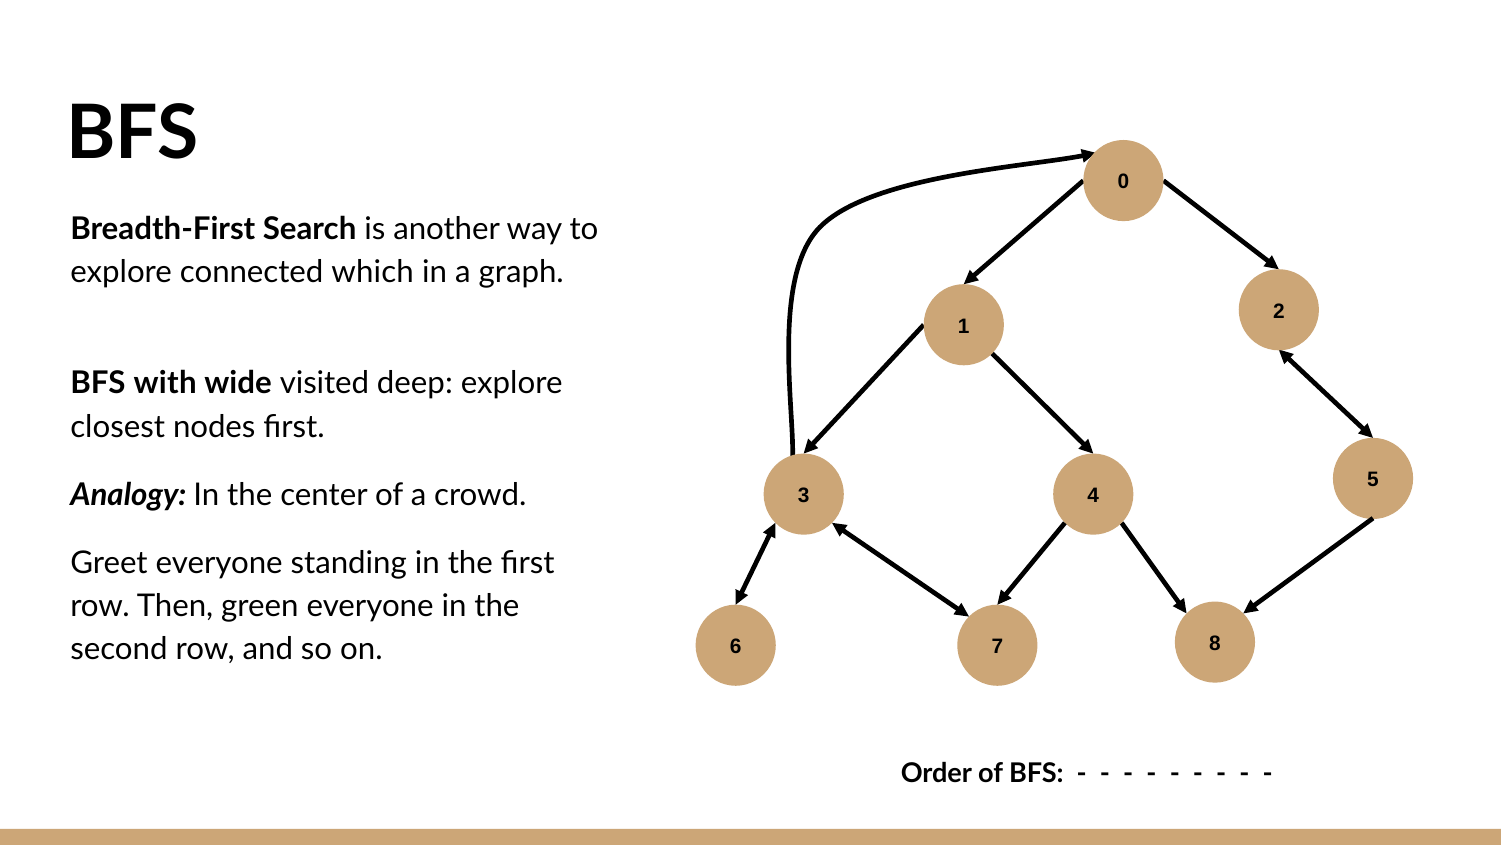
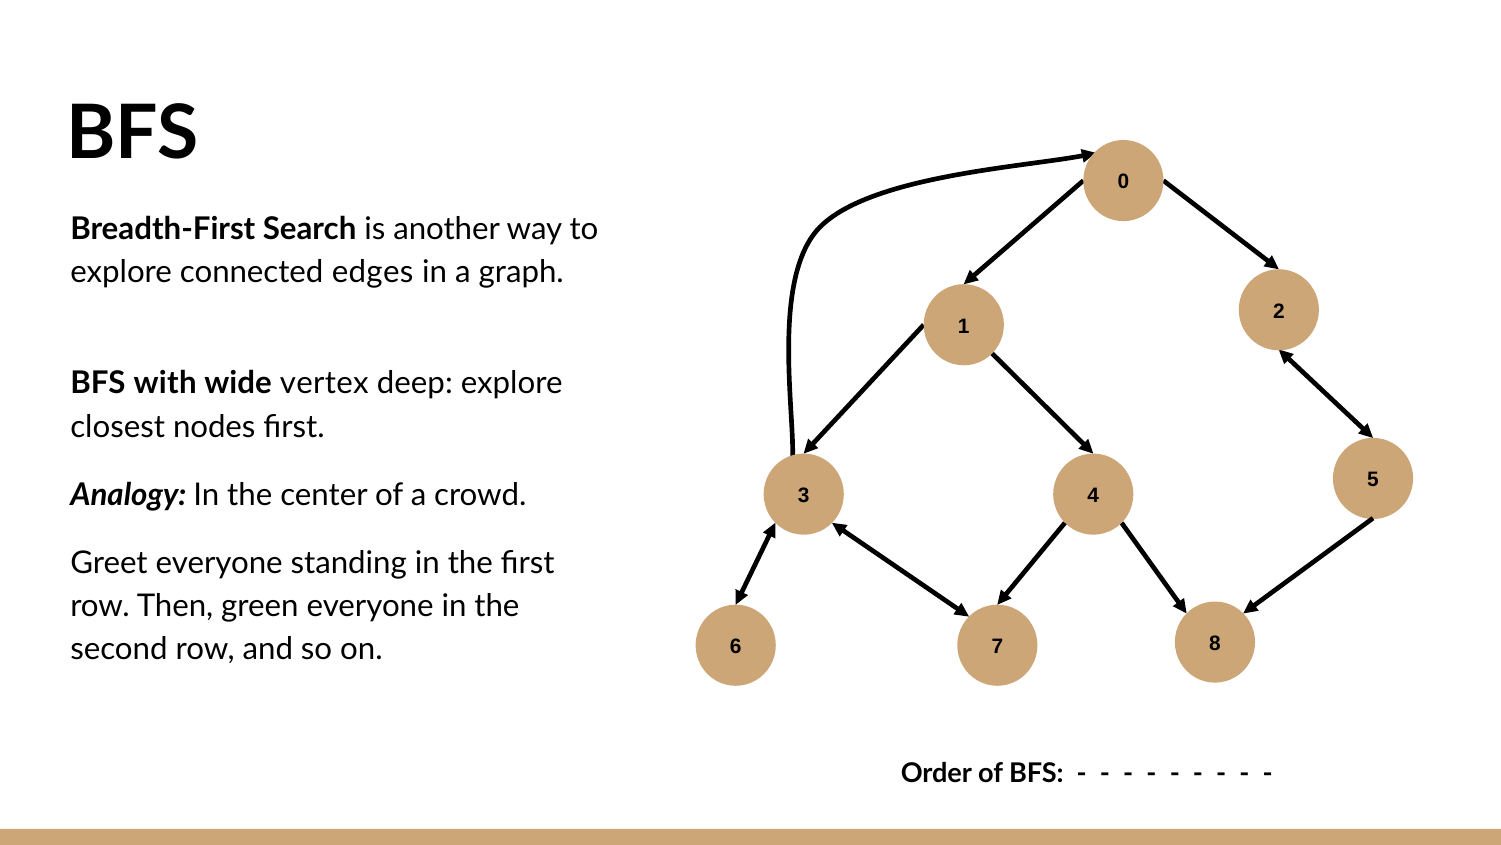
which: which -> edges
visited: visited -> vertex
